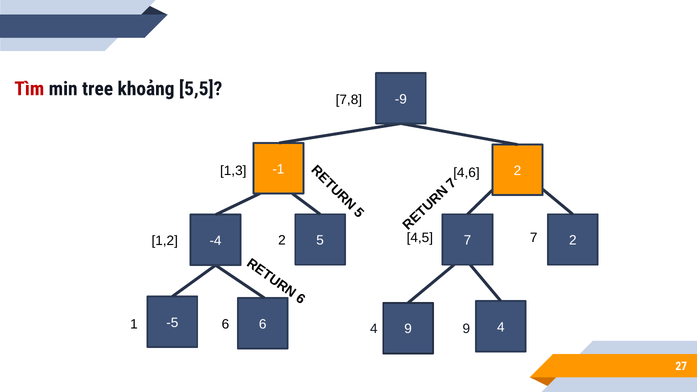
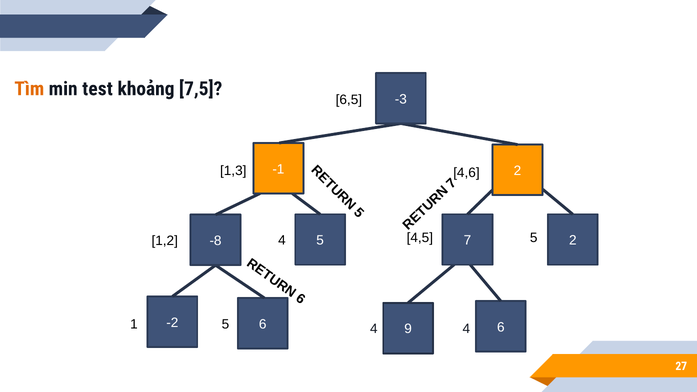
Tìm colour: red -> orange
tree: tree -> test
5,5: 5,5 -> 7,5
-9: -9 -> -3
7,8: 7,8 -> 6,5
4,5 7: 7 -> 5
1,2 2: 2 -> 4
-4: -4 -> -8
-5: -5 -> -2
1 6: 6 -> 5
4 9: 9 -> 4
9 4: 4 -> 6
